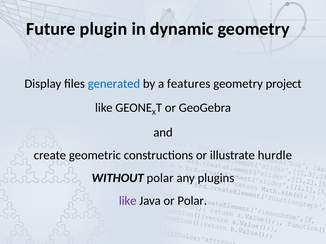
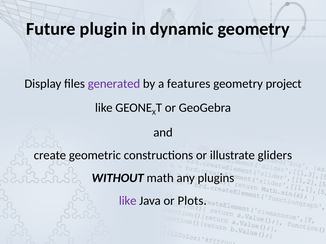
generated colour: blue -> purple
hurdle: hurdle -> gliders
WITHOUT polar: polar -> math
or Polar: Polar -> Plots
